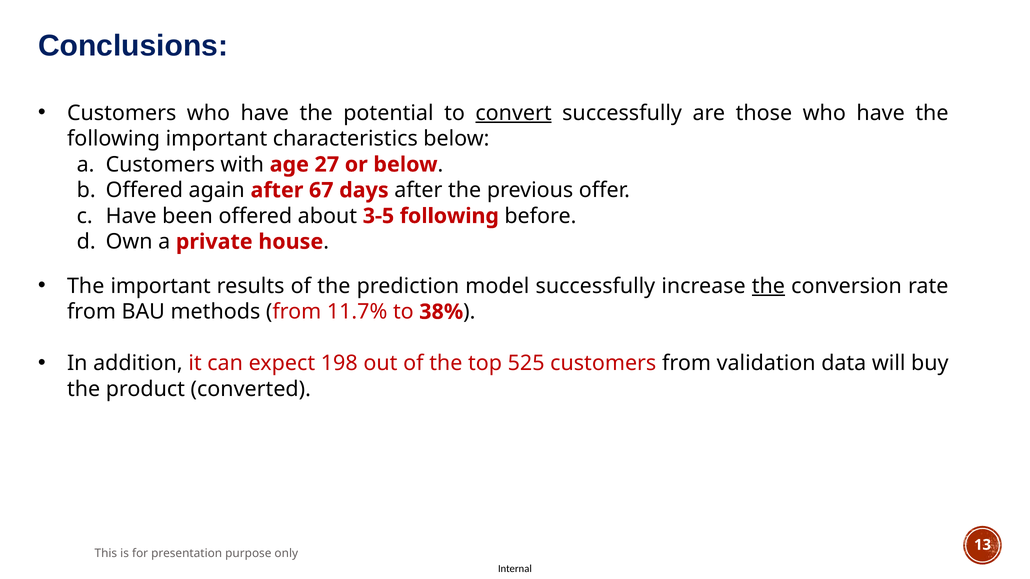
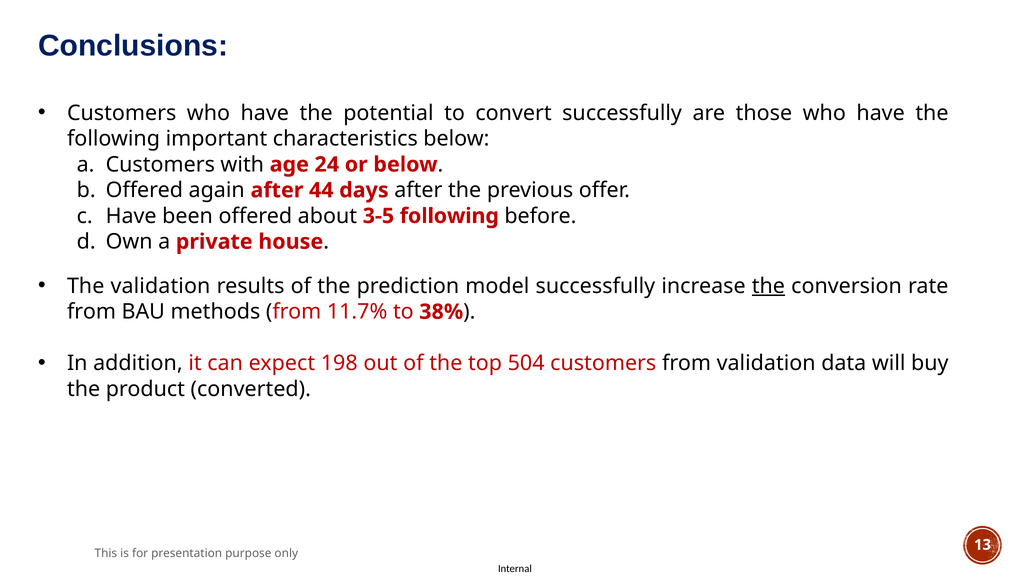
convert underline: present -> none
27: 27 -> 24
67: 67 -> 44
The important: important -> validation
525: 525 -> 504
